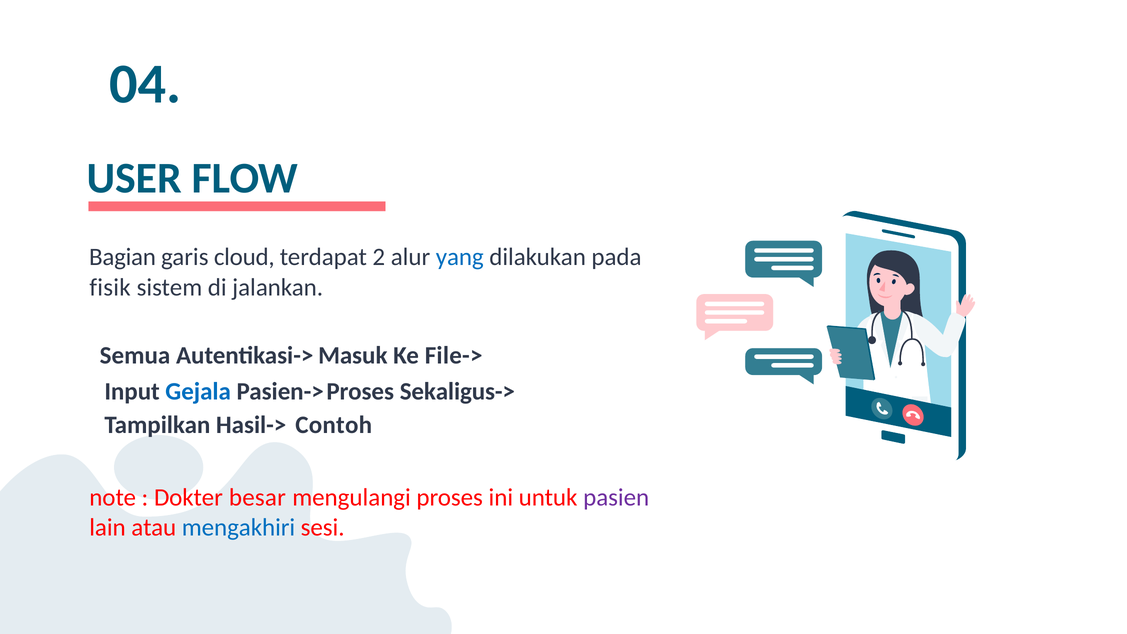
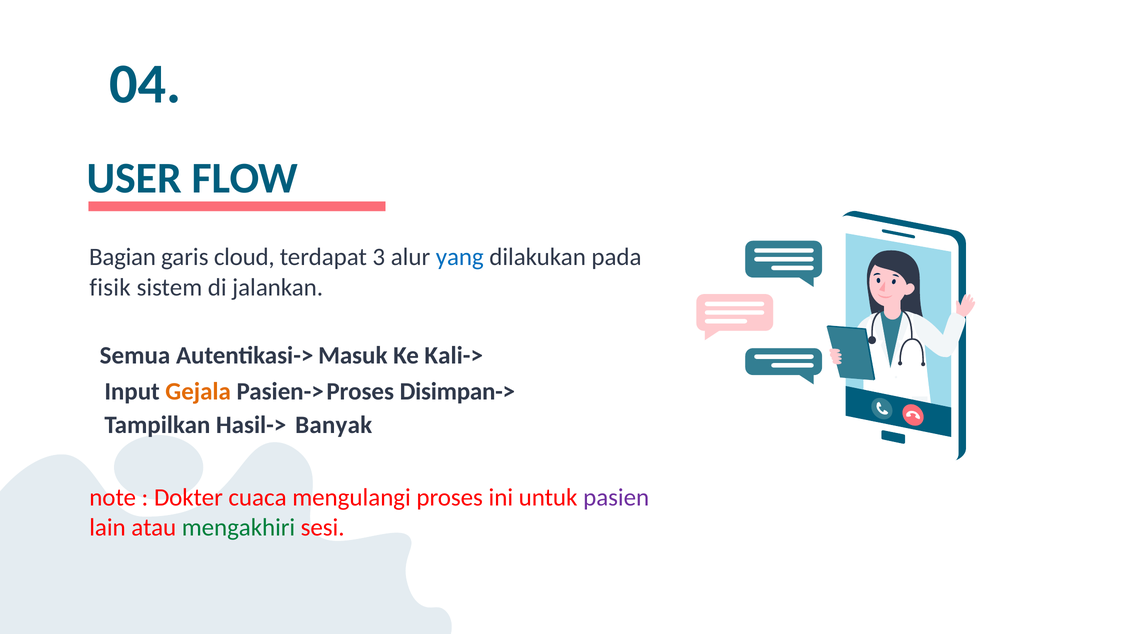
2: 2 -> 3
File->: File-> -> Kali->
Gejala colour: blue -> orange
Sekaligus->: Sekaligus-> -> Disimpan->
Contoh: Contoh -> Banyak
besar: besar -> cuaca
mengakhiri colour: blue -> green
